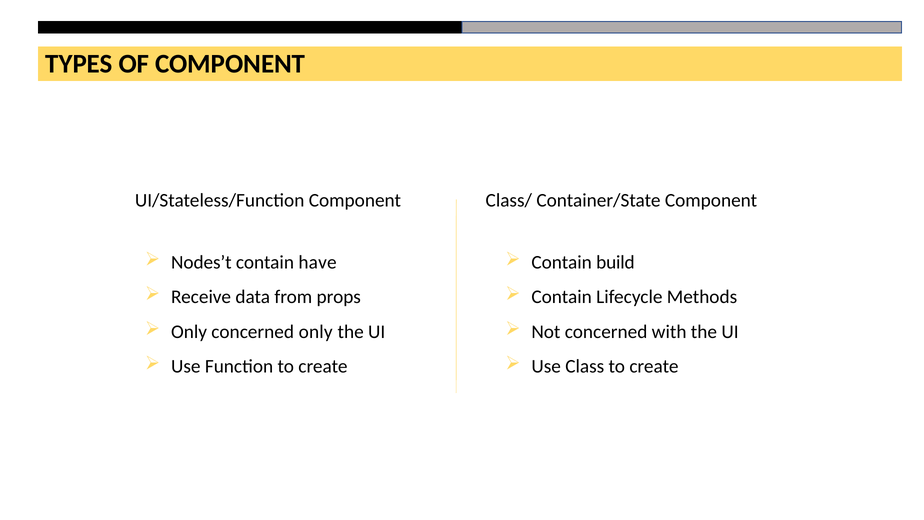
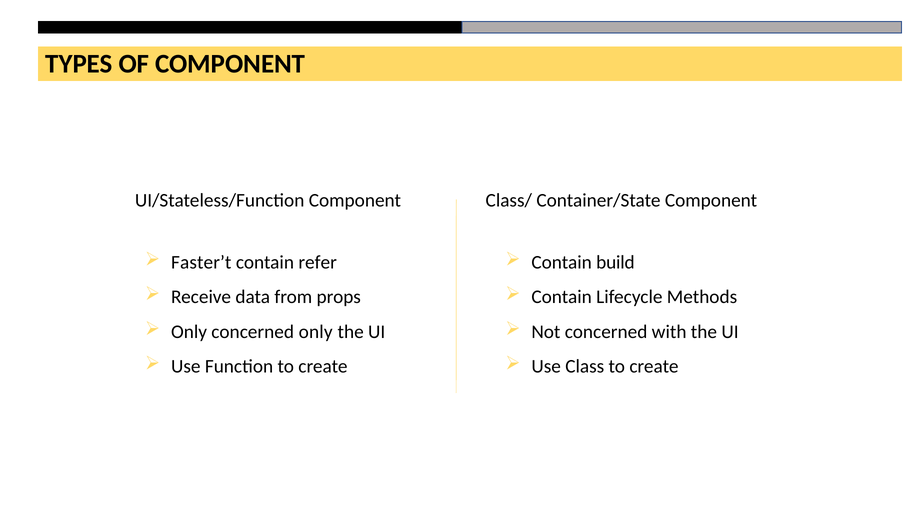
Nodes’t: Nodes’t -> Faster’t
have: have -> refer
